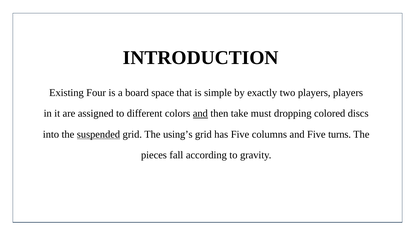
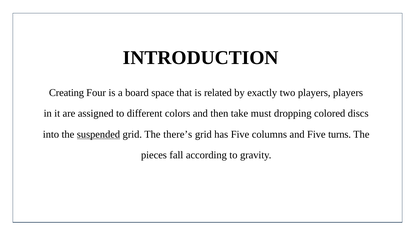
Existing: Existing -> Creating
simple: simple -> related
and at (200, 113) underline: present -> none
using’s: using’s -> there’s
